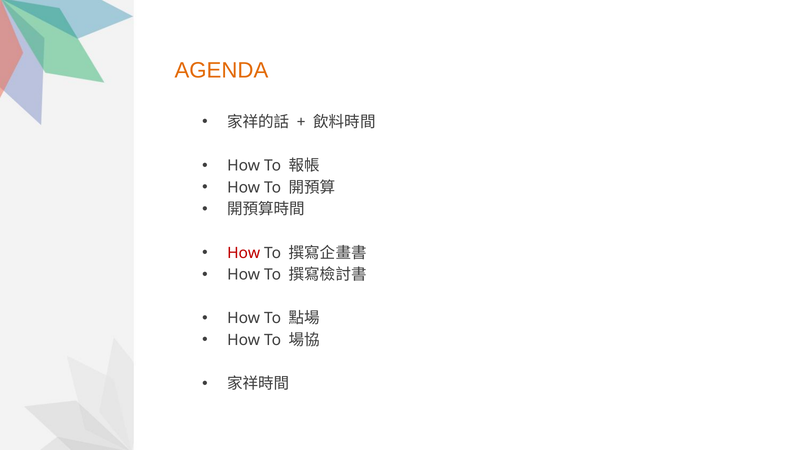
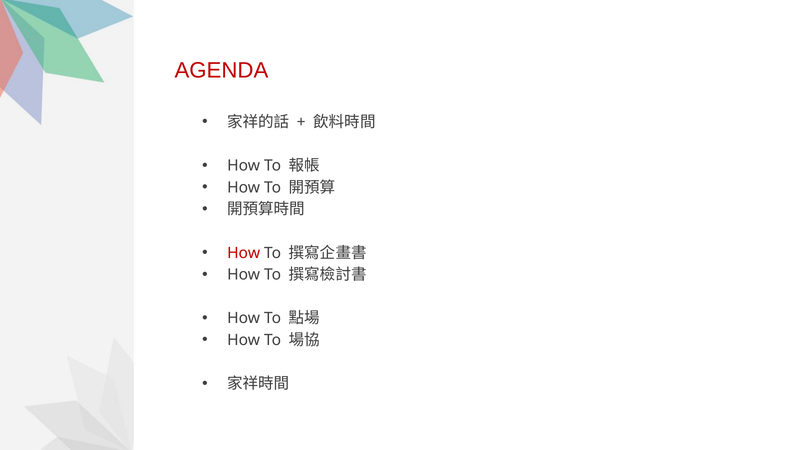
AGENDA colour: orange -> red
